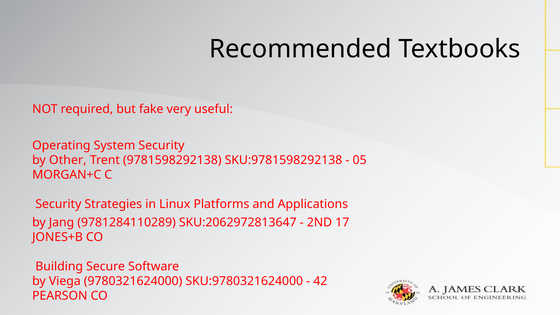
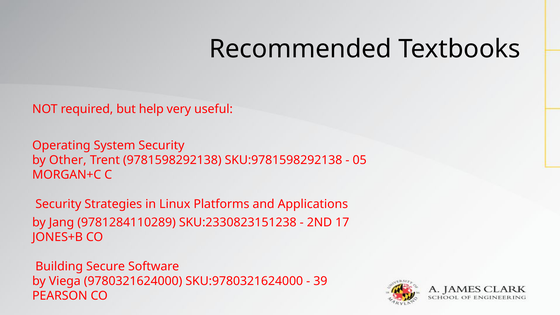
fake: fake -> help
SKU:2062972813647: SKU:2062972813647 -> SKU:2330823151238
42: 42 -> 39
